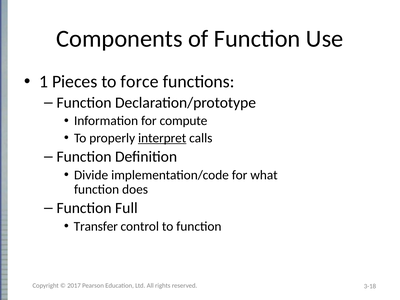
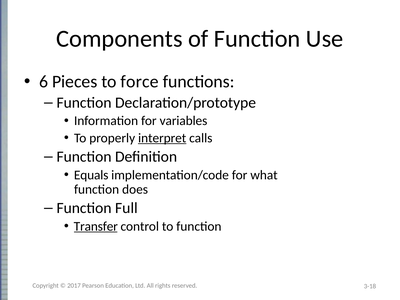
1: 1 -> 6
compute: compute -> variables
Divide: Divide -> Equals
Transfer underline: none -> present
